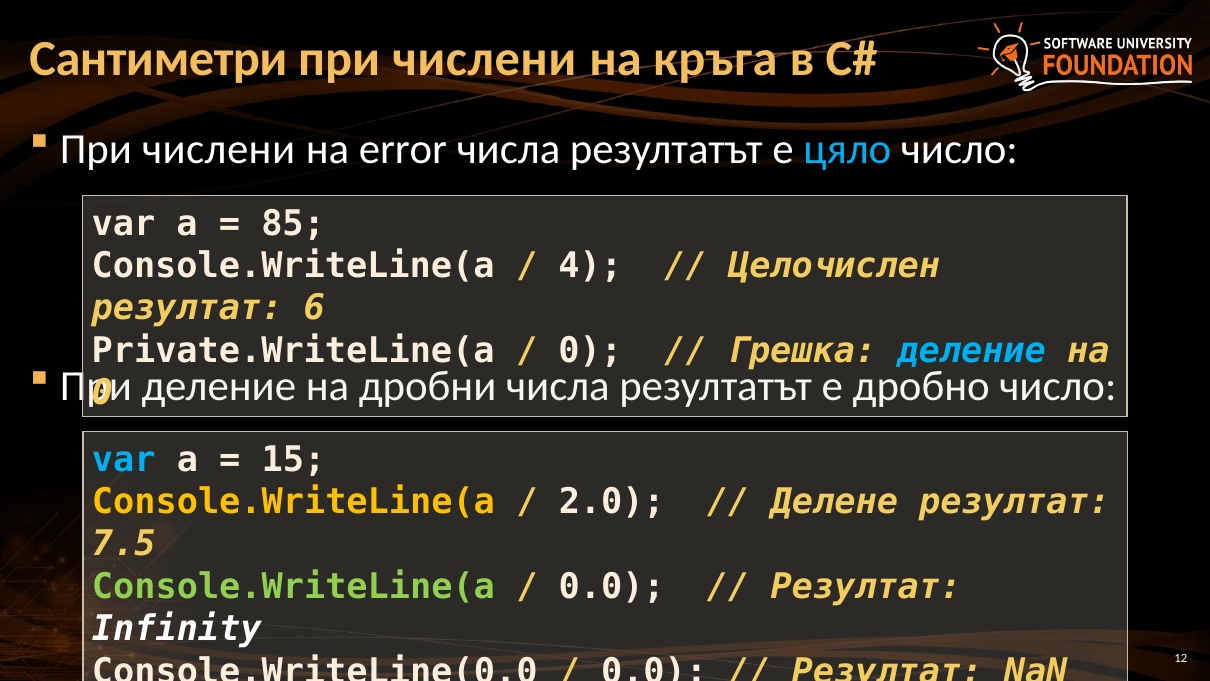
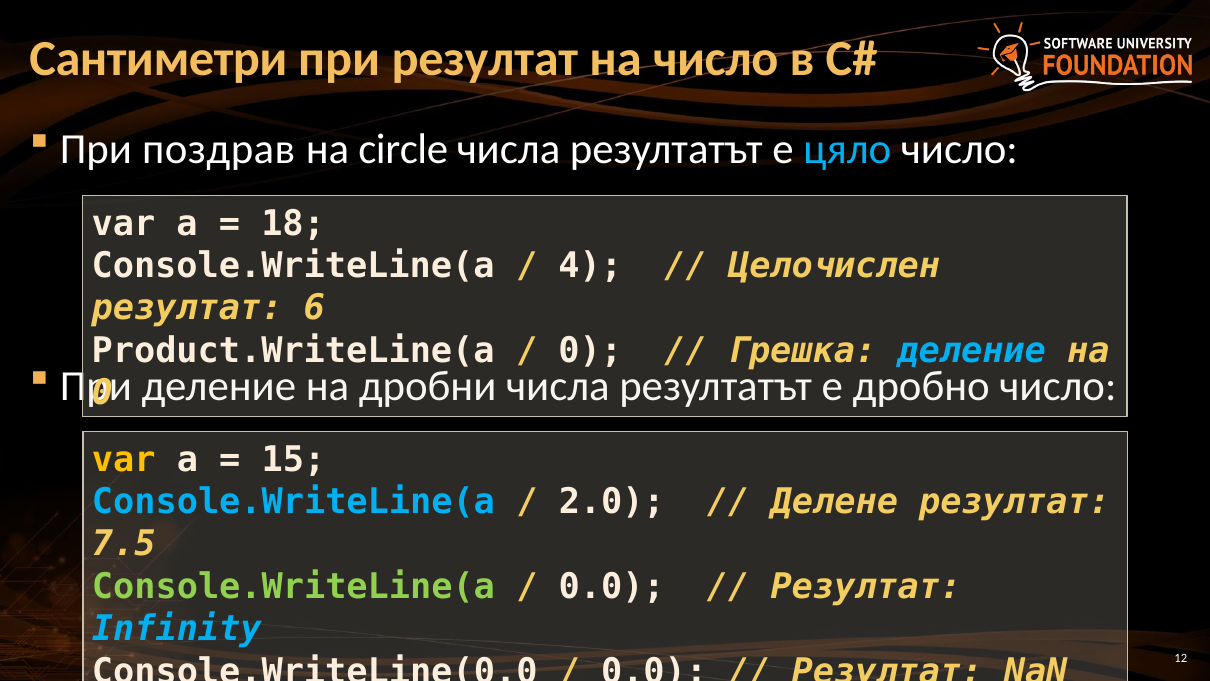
числени at (484, 59): числени -> резултат
на кръга: кръга -> число
числени at (219, 149): числени -> поздрав
error: error -> circle
85: 85 -> 18
Private.WriteLine(a: Private.WriteLine(a -> Product.WriteLine(a
var at (124, 459) colour: light blue -> yellow
Console.WriteLine(a at (293, 502) colour: yellow -> light blue
Infinity colour: white -> light blue
